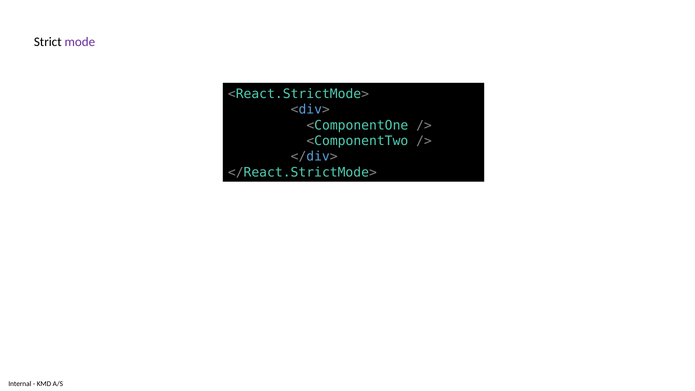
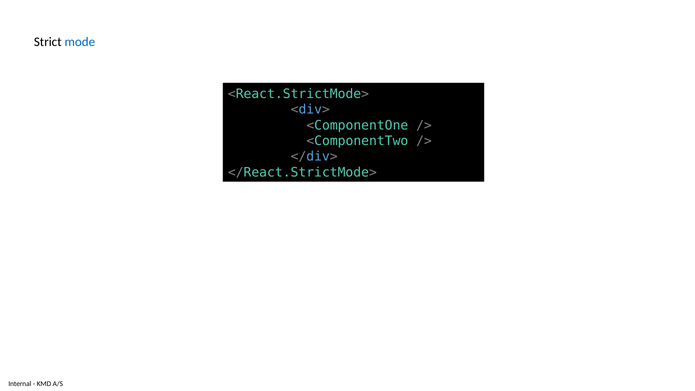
mode colour: purple -> blue
